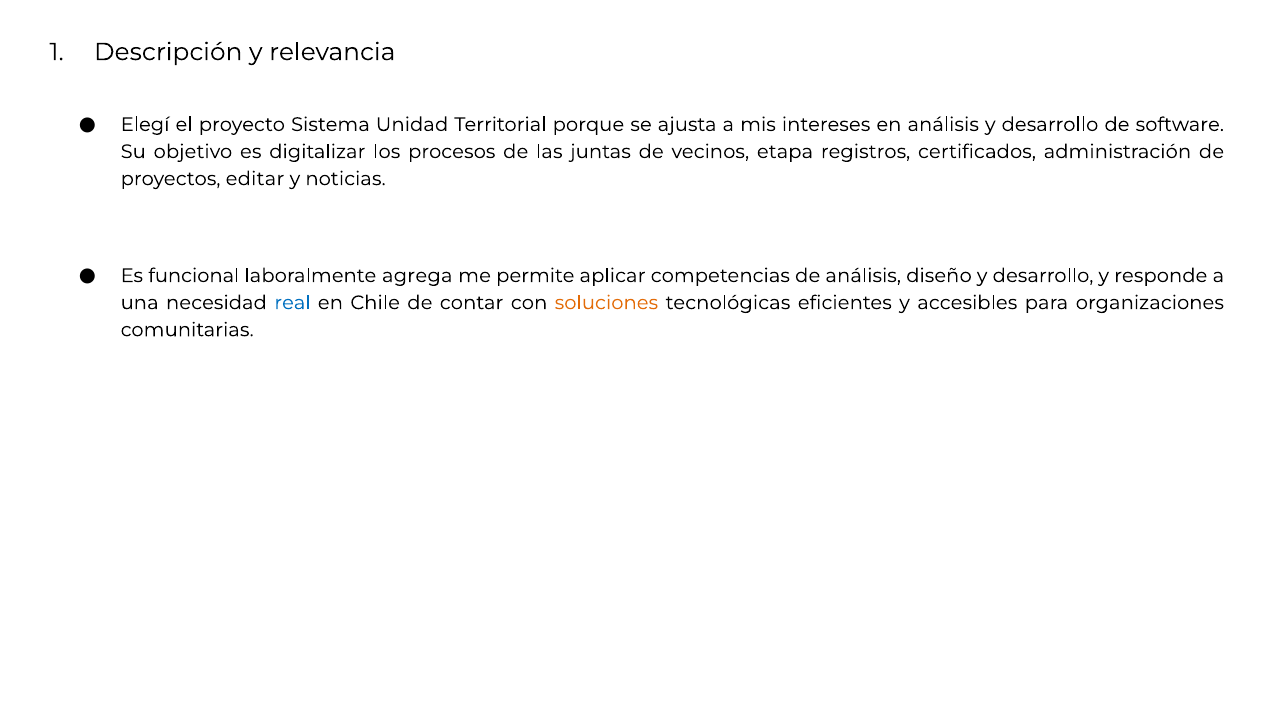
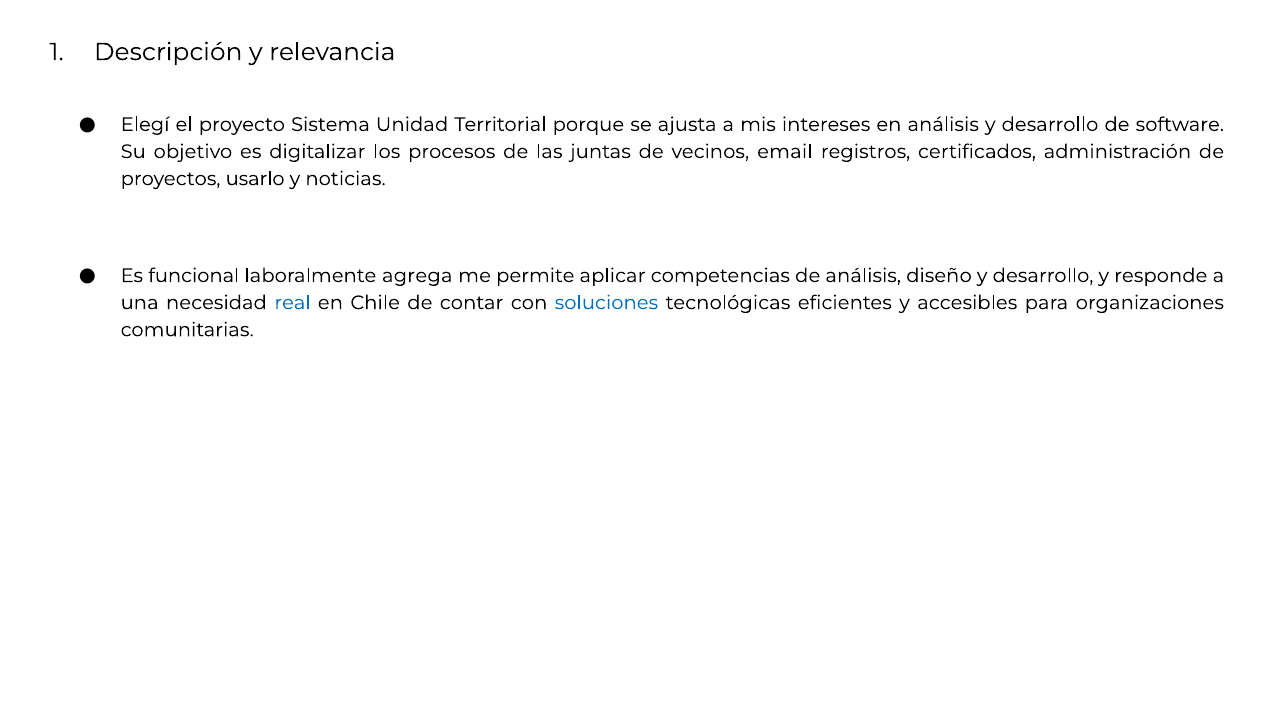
etapa: etapa -> email
editar: editar -> usarlo
soluciones colour: orange -> blue
